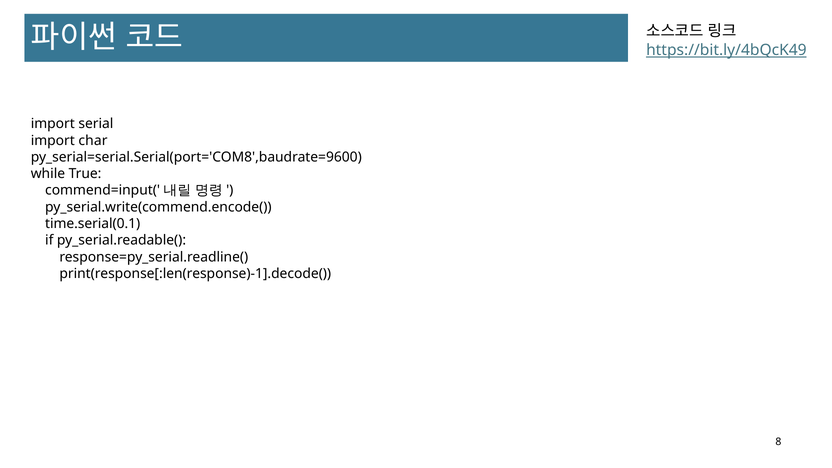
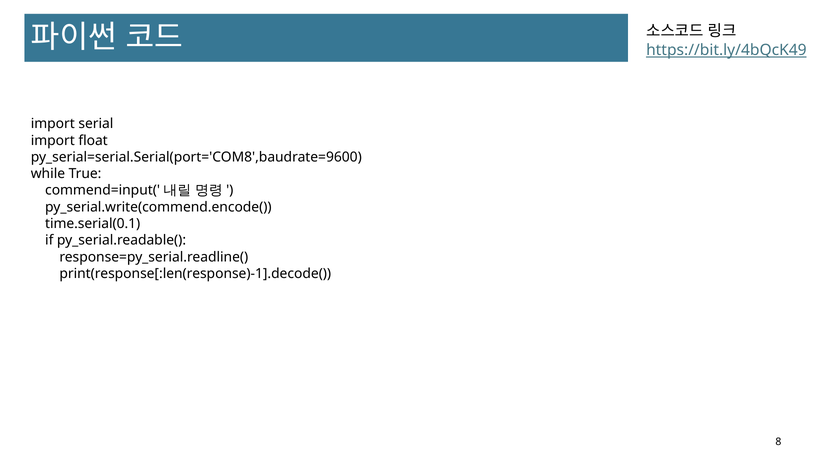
char: char -> float
